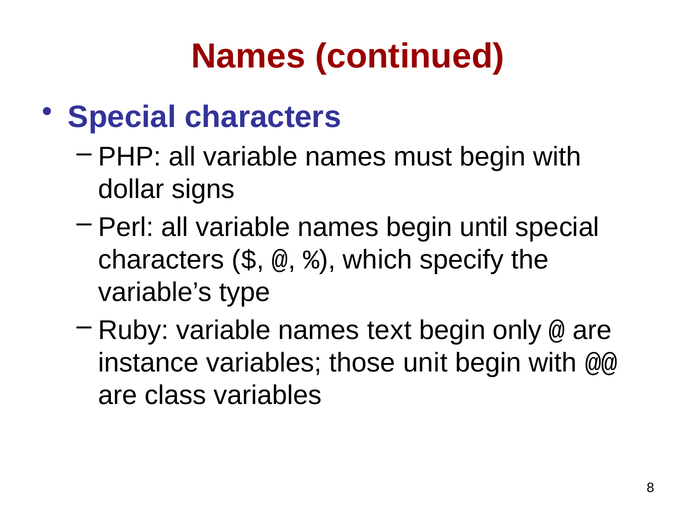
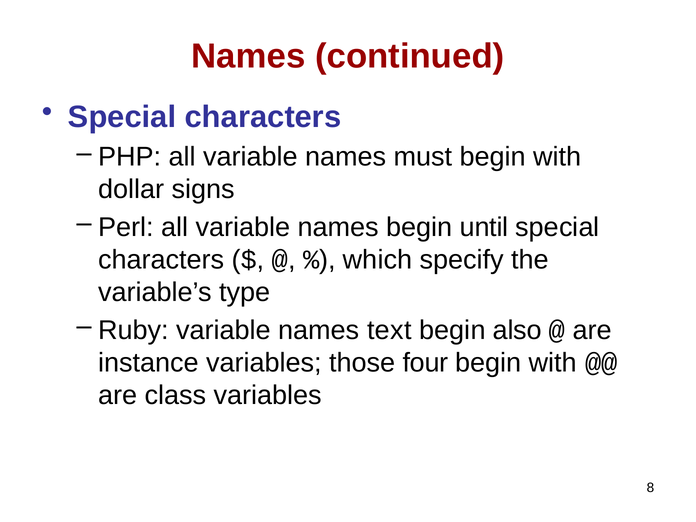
only: only -> also
unit: unit -> four
